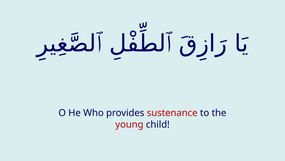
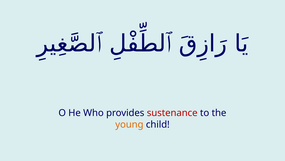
young colour: red -> orange
